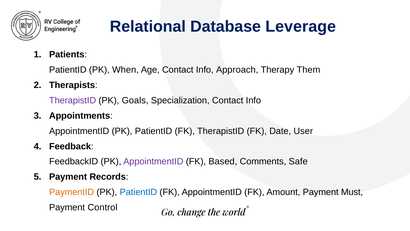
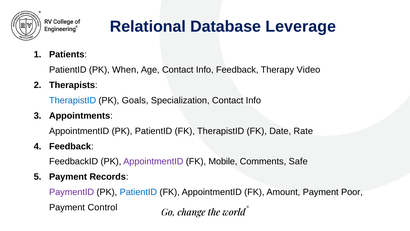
Info Approach: Approach -> Feedback
Them: Them -> Video
TherapistID at (73, 100) colour: purple -> blue
User: User -> Rate
Based: Based -> Mobile
PaymentID colour: orange -> purple
Must: Must -> Poor
